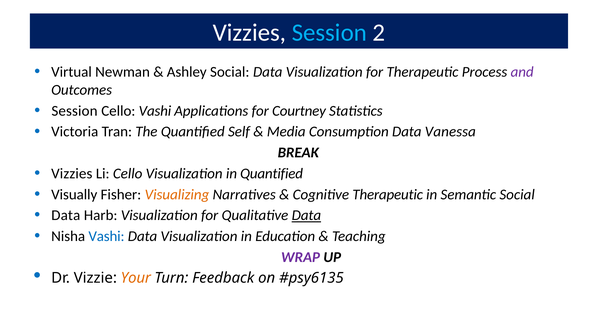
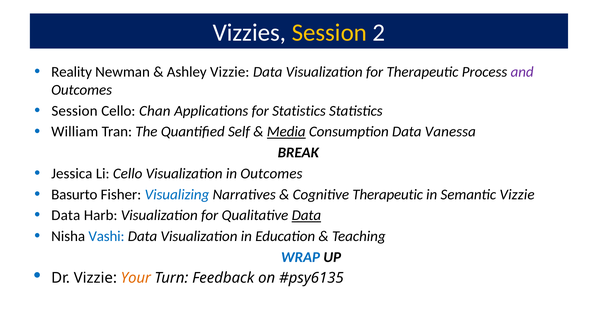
Session at (329, 33) colour: light blue -> yellow
Virtual: Virtual -> Reality
Ashley Social: Social -> Vizzie
Cello Vashi: Vashi -> Chan
for Courtney: Courtney -> Statistics
Victoria: Victoria -> William
Media underline: none -> present
Vizzies at (72, 174): Vizzies -> Jessica
in Quantified: Quantified -> Outcomes
Visually: Visually -> Basurto
Visualizing colour: orange -> blue
Semantic Social: Social -> Vizzie
WRAP colour: purple -> blue
